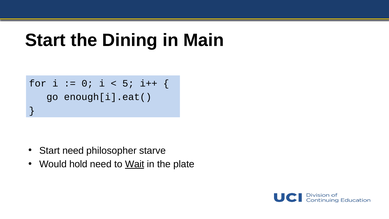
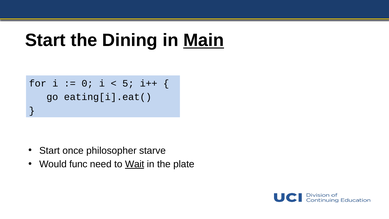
Main underline: none -> present
enough[i].eat(: enough[i].eat( -> eating[i].eat(
Start need: need -> once
hold: hold -> func
